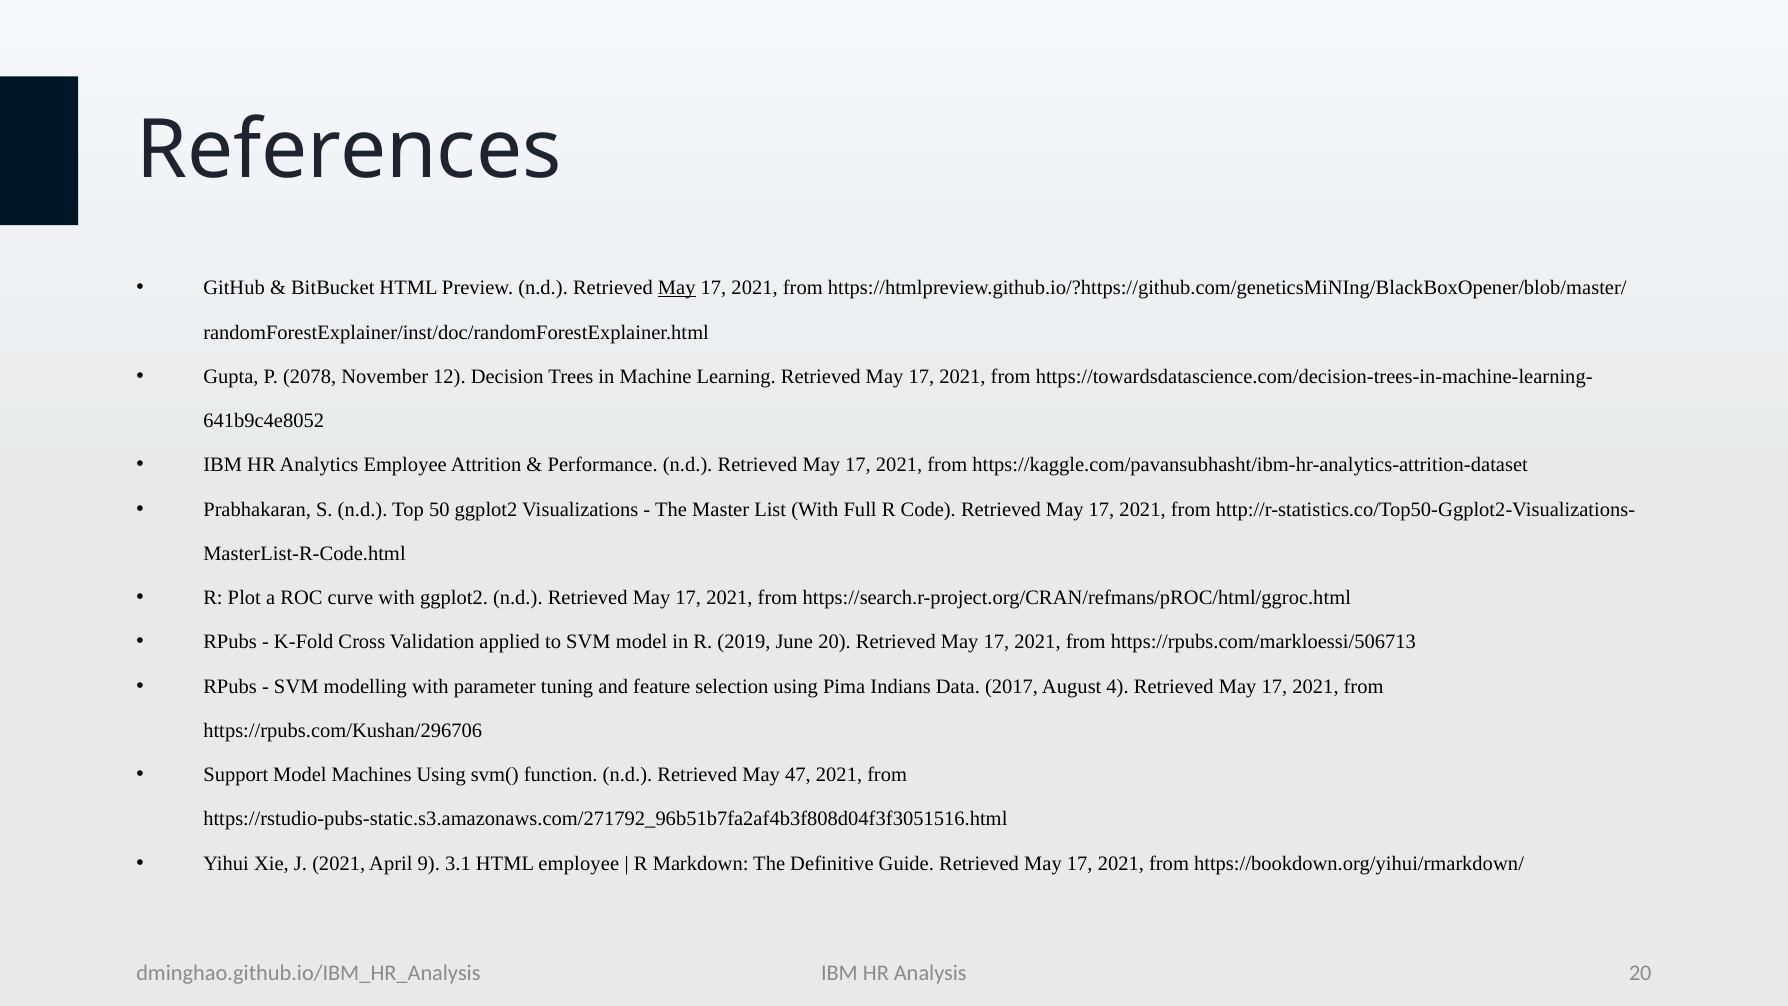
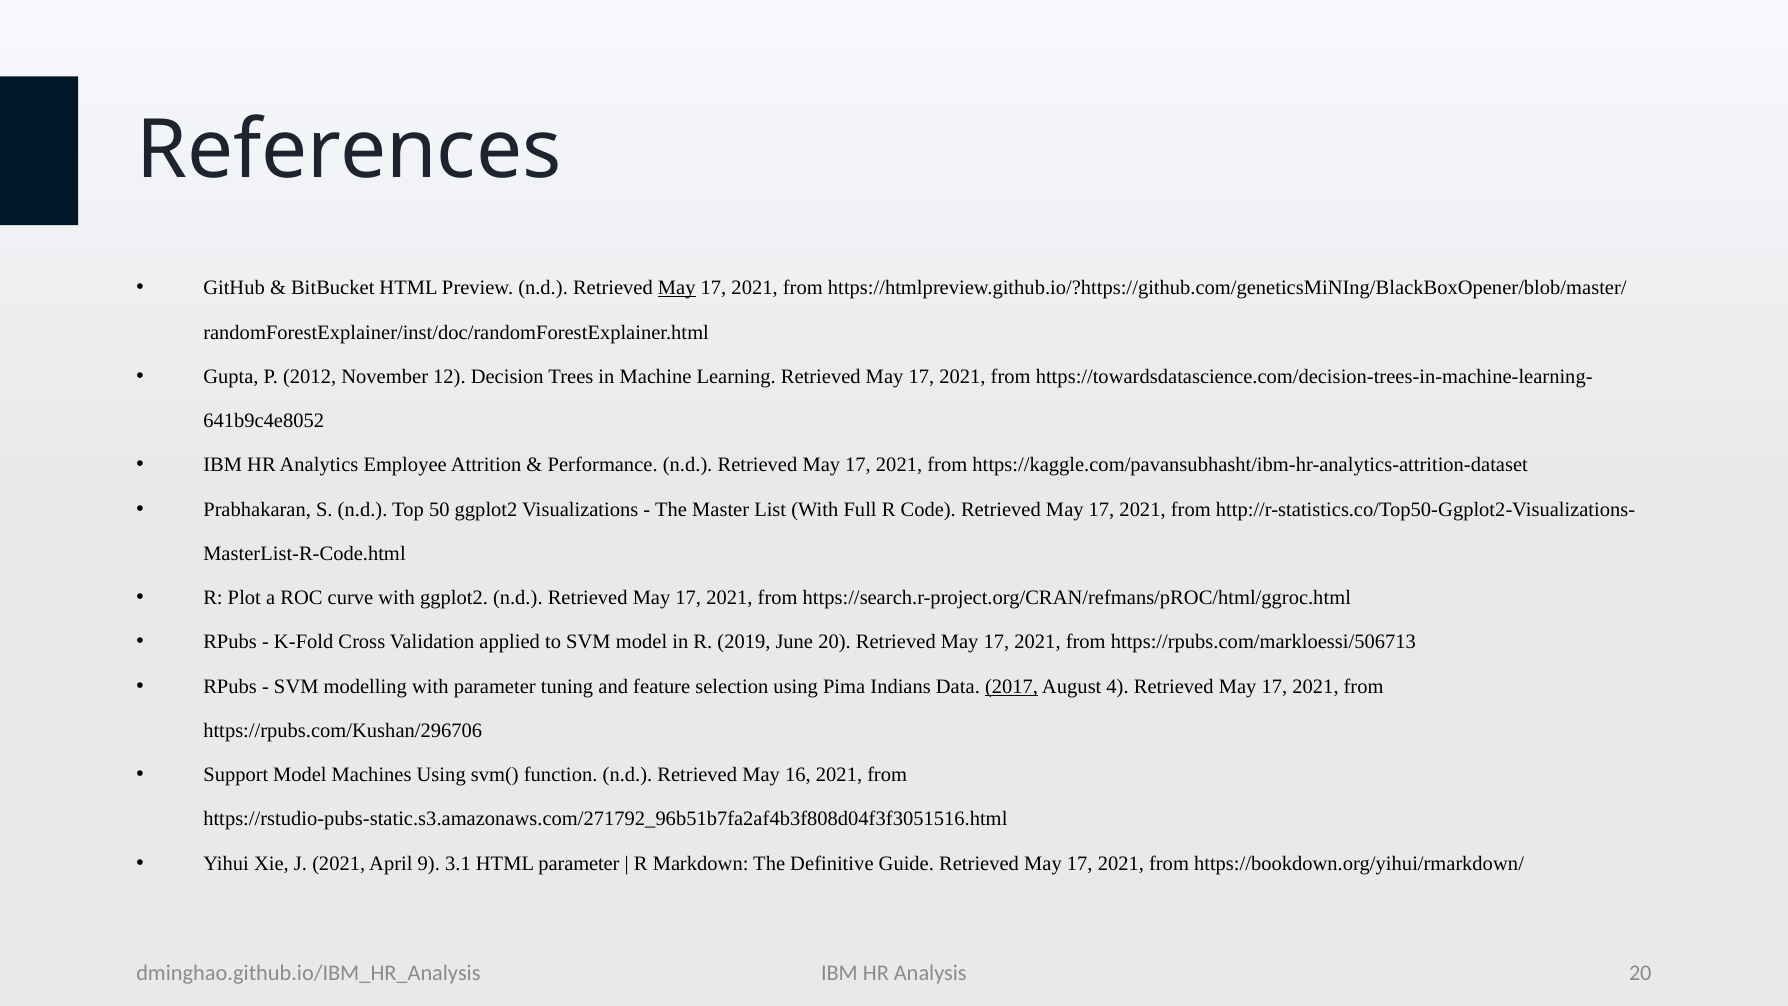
2078: 2078 -> 2012
2017 underline: none -> present
47: 47 -> 16
HTML employee: employee -> parameter
